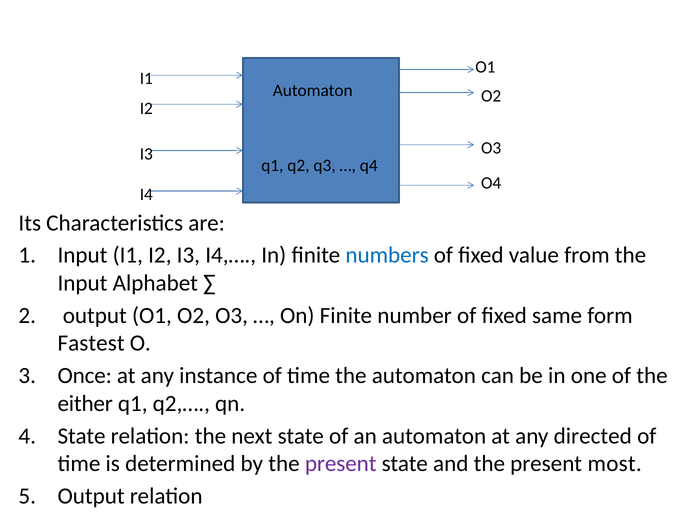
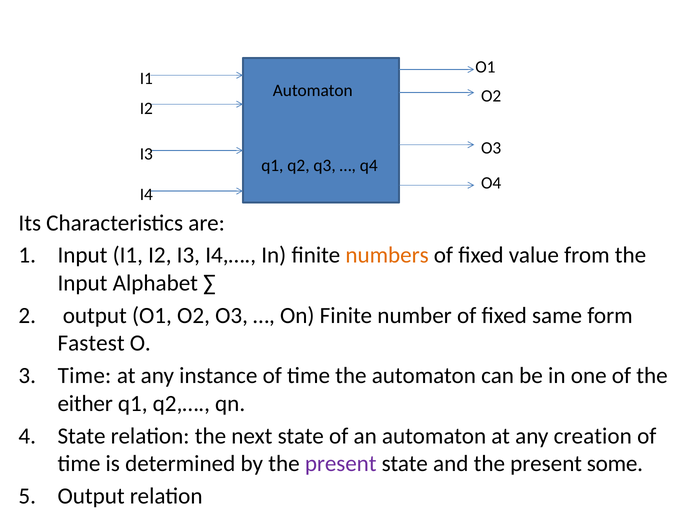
numbers colour: blue -> orange
Once at (85, 375): Once -> Time
directed: directed -> creation
most: most -> some
